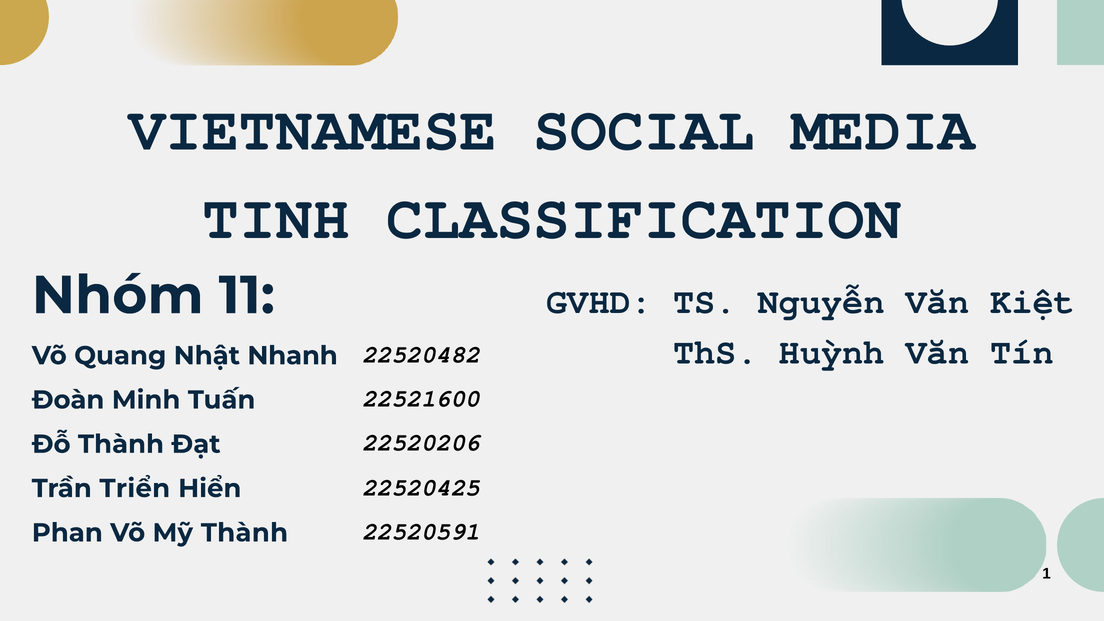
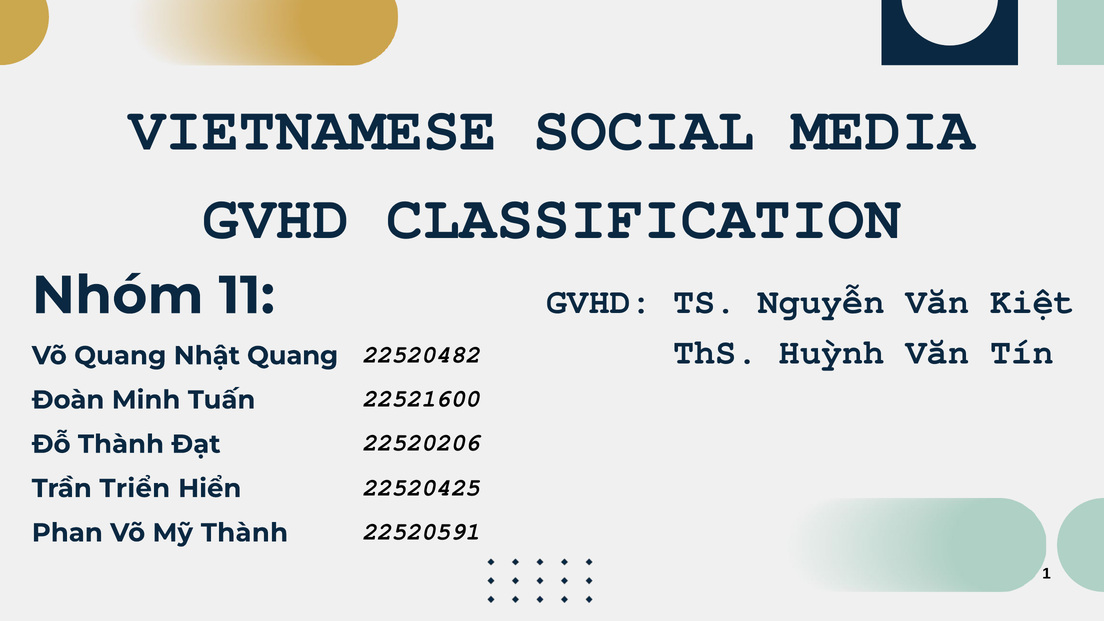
TINH at (276, 218): TINH -> GVHD
Nhật Nhanh: Nhanh -> Quang
